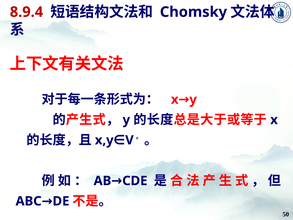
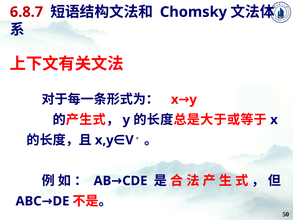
8.9.4: 8.9.4 -> 6.8.7
